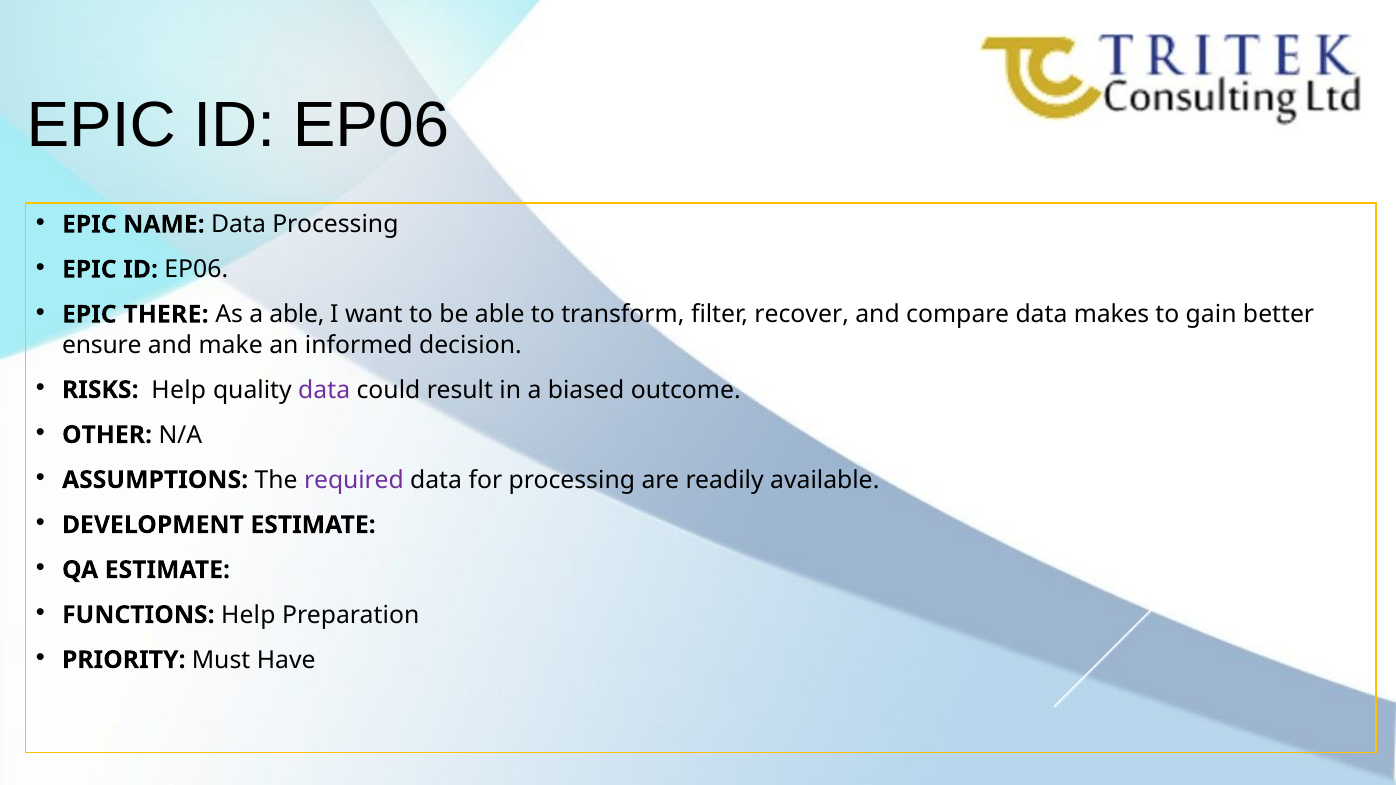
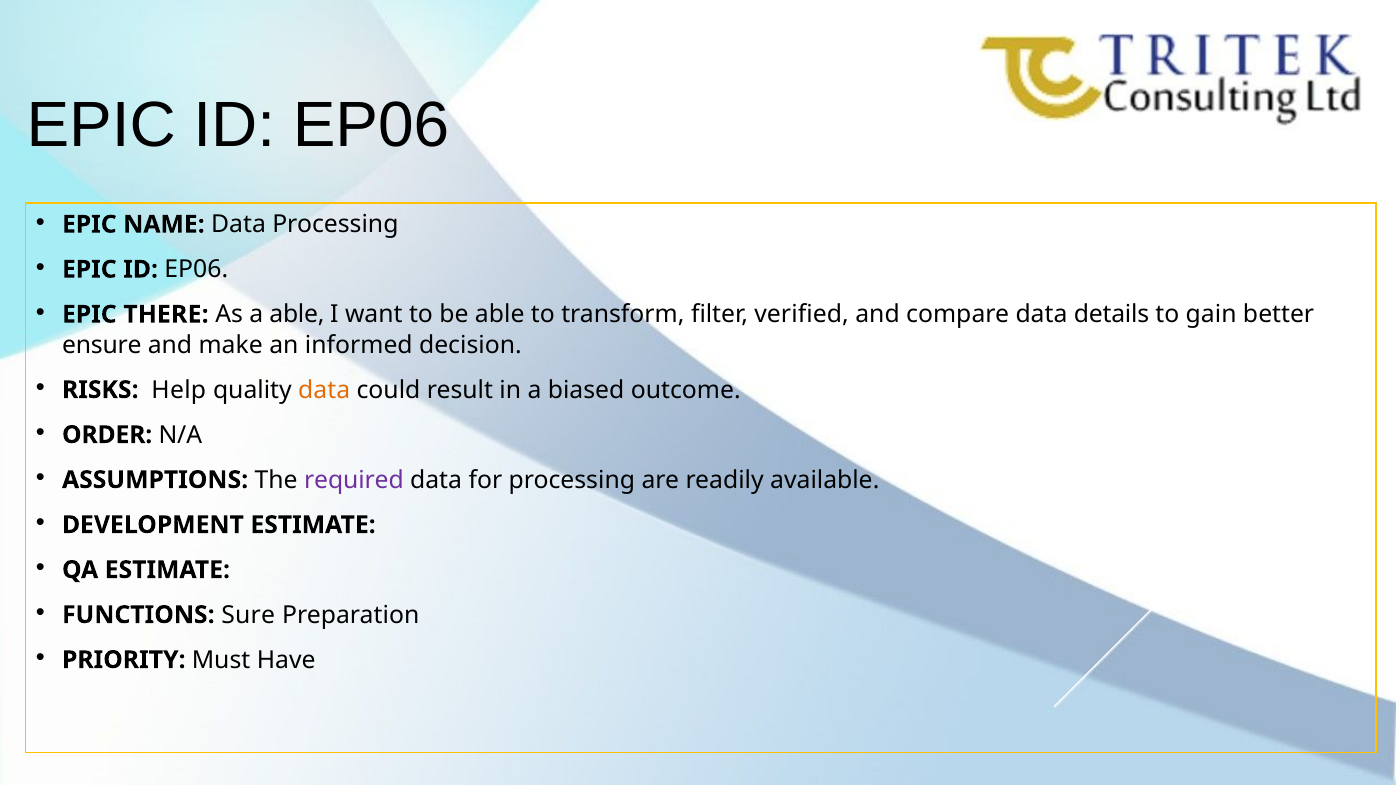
recover: recover -> verified
makes: makes -> details
data at (324, 390) colour: purple -> orange
OTHER: OTHER -> ORDER
FUNCTIONS Help: Help -> Sure
